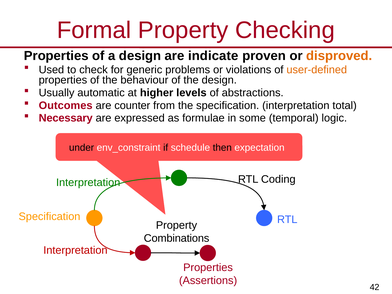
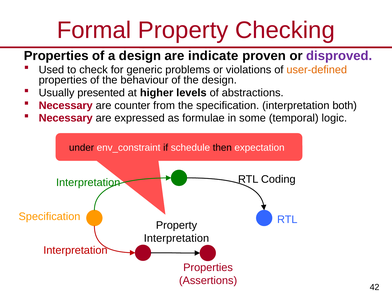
disproved colour: orange -> purple
automatic: automatic -> presented
Outcomes at (66, 105): Outcomes -> Necessary
total: total -> both
Combinations at (177, 238): Combinations -> Interpretation
